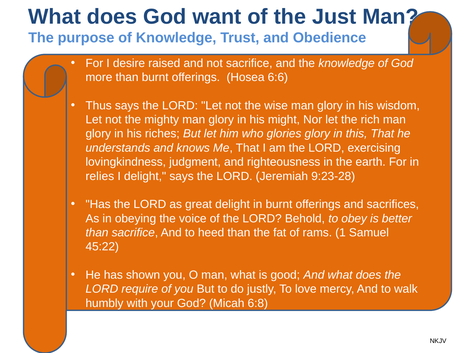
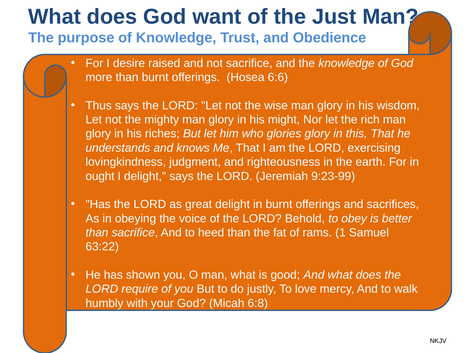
relies: relies -> ought
9:23-28: 9:23-28 -> 9:23-99
45:22: 45:22 -> 63:22
